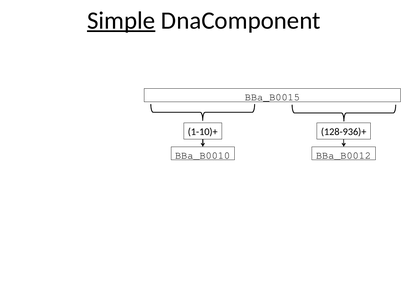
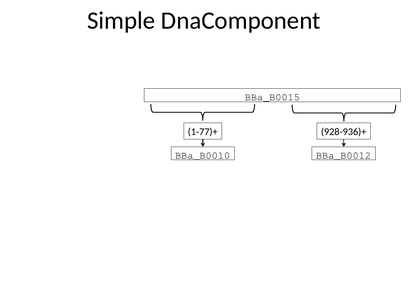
Simple underline: present -> none
1-10)+: 1-10)+ -> 1-77)+
128-936)+: 128-936)+ -> 928-936)+
